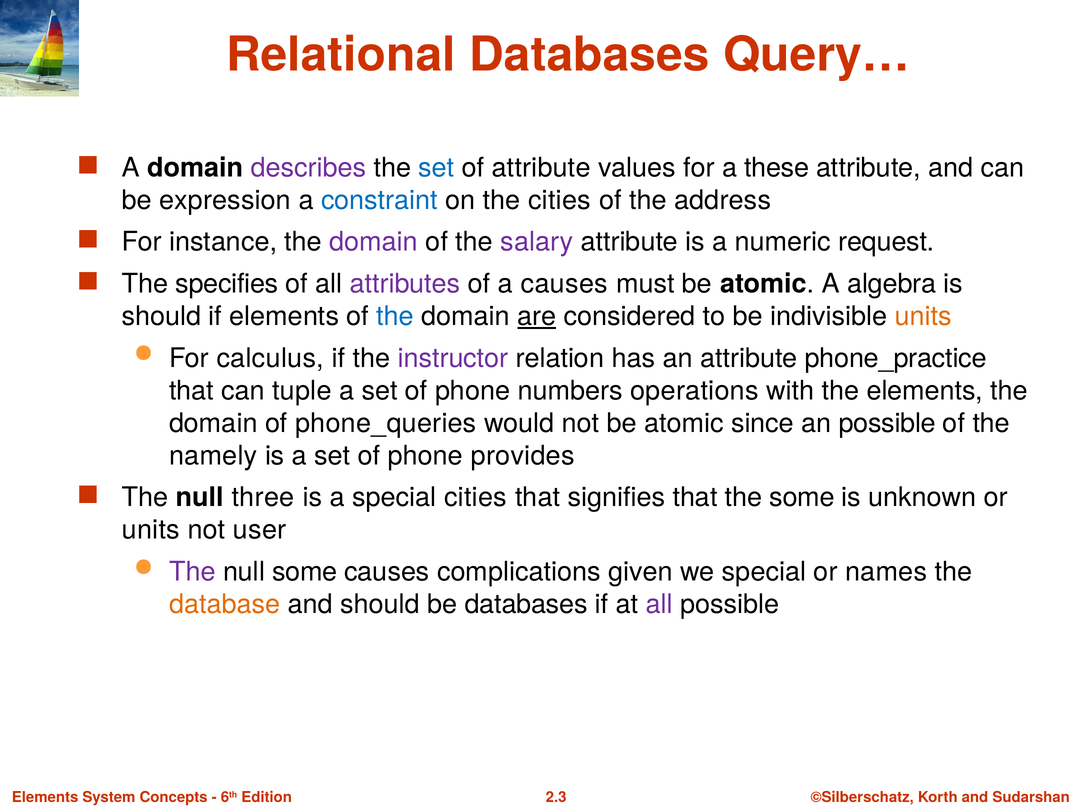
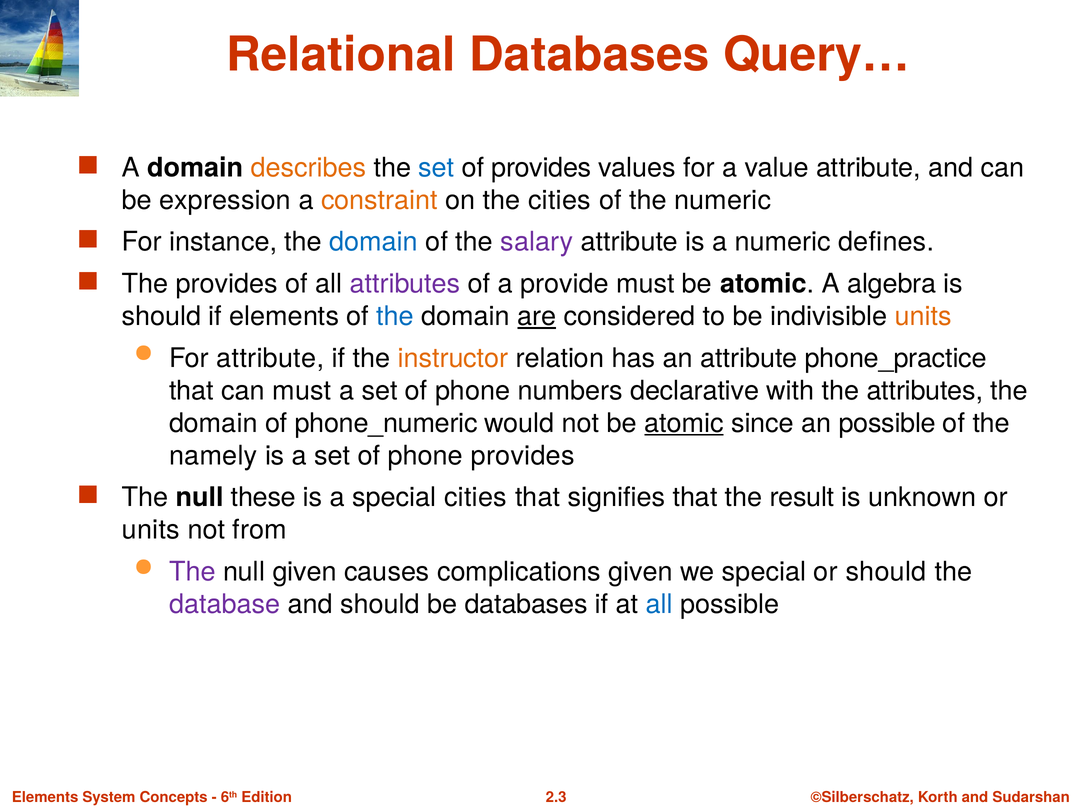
describes colour: purple -> orange
of attribute: attribute -> provides
these: these -> value
constraint colour: blue -> orange
the address: address -> numeric
domain at (374, 242) colour: purple -> blue
request: request -> defines
The specifies: specifies -> provides
a causes: causes -> provide
For calculus: calculus -> attribute
instructor colour: purple -> orange
can tuple: tuple -> must
operations: operations -> declarative
the elements: elements -> attributes
phone_queries: phone_queries -> phone_numeric
atomic at (684, 423) underline: none -> present
three: three -> these
the some: some -> result
user: user -> from
null some: some -> given
or names: names -> should
database colour: orange -> purple
all at (659, 604) colour: purple -> blue
